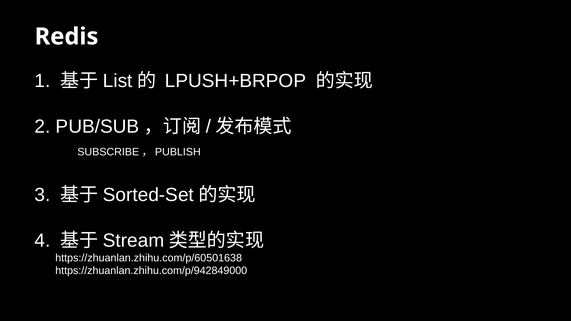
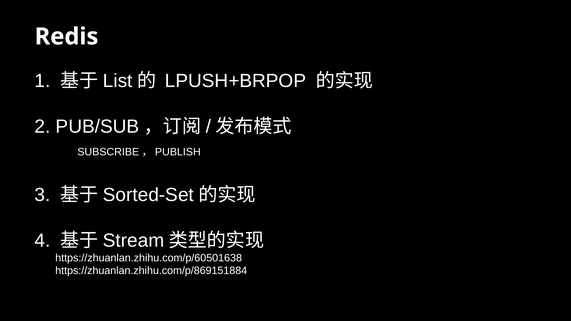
https://zhuanlan.zhihu.com/p/942849000: https://zhuanlan.zhihu.com/p/942849000 -> https://zhuanlan.zhihu.com/p/869151884
